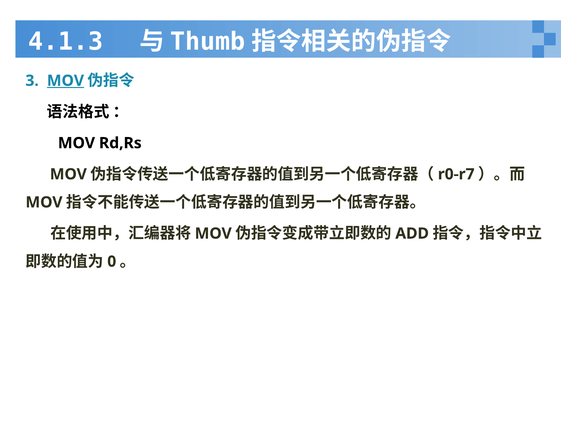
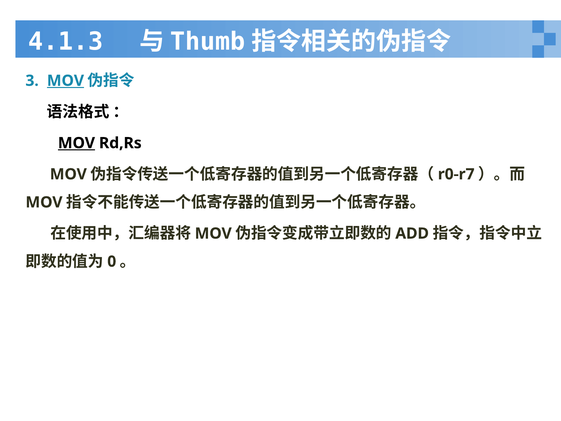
MOV at (76, 143) underline: none -> present
